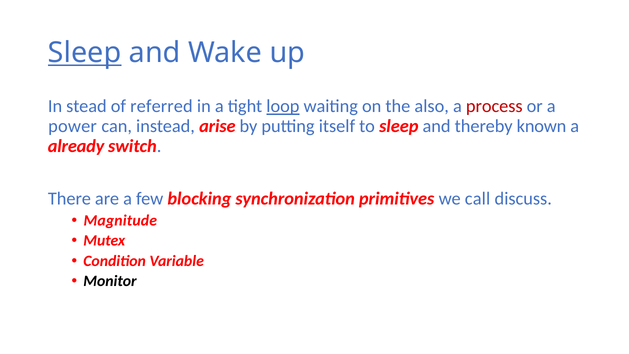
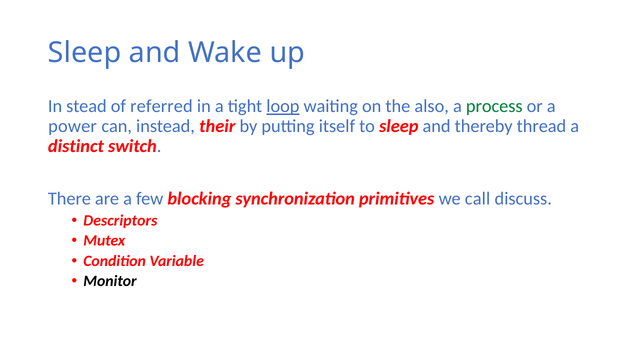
Sleep at (85, 53) underline: present -> none
process colour: red -> green
arise: arise -> their
known: known -> thread
already: already -> distinct
Magnitude: Magnitude -> Descriptors
